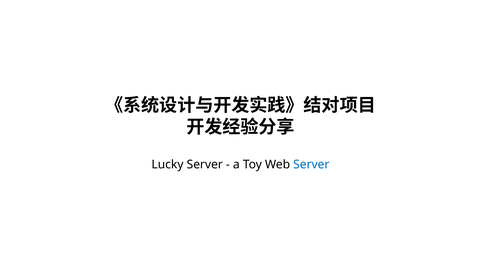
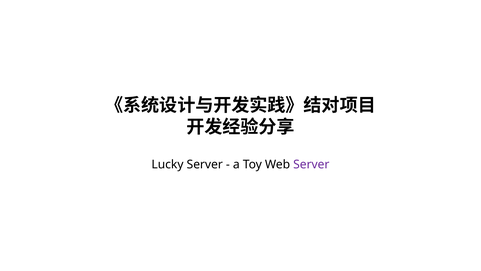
Server at (311, 164) colour: blue -> purple
